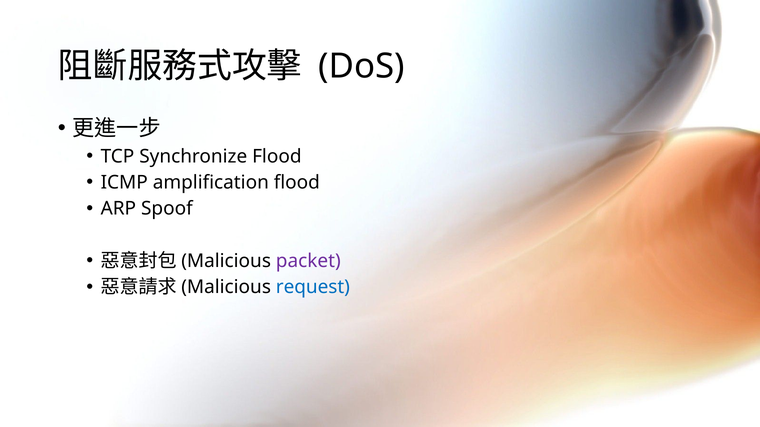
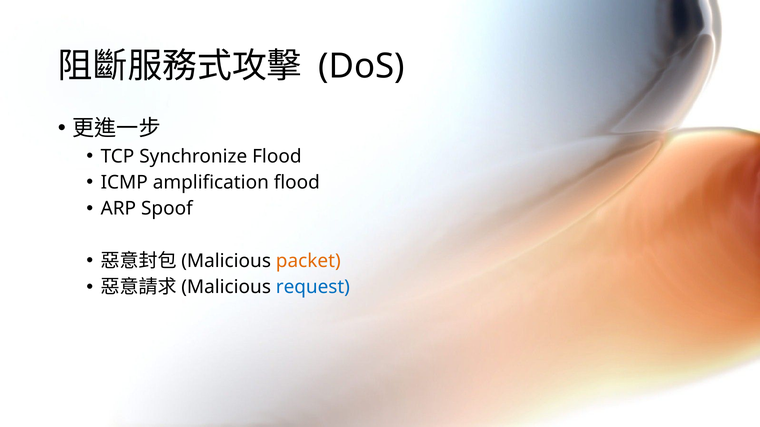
packet colour: purple -> orange
